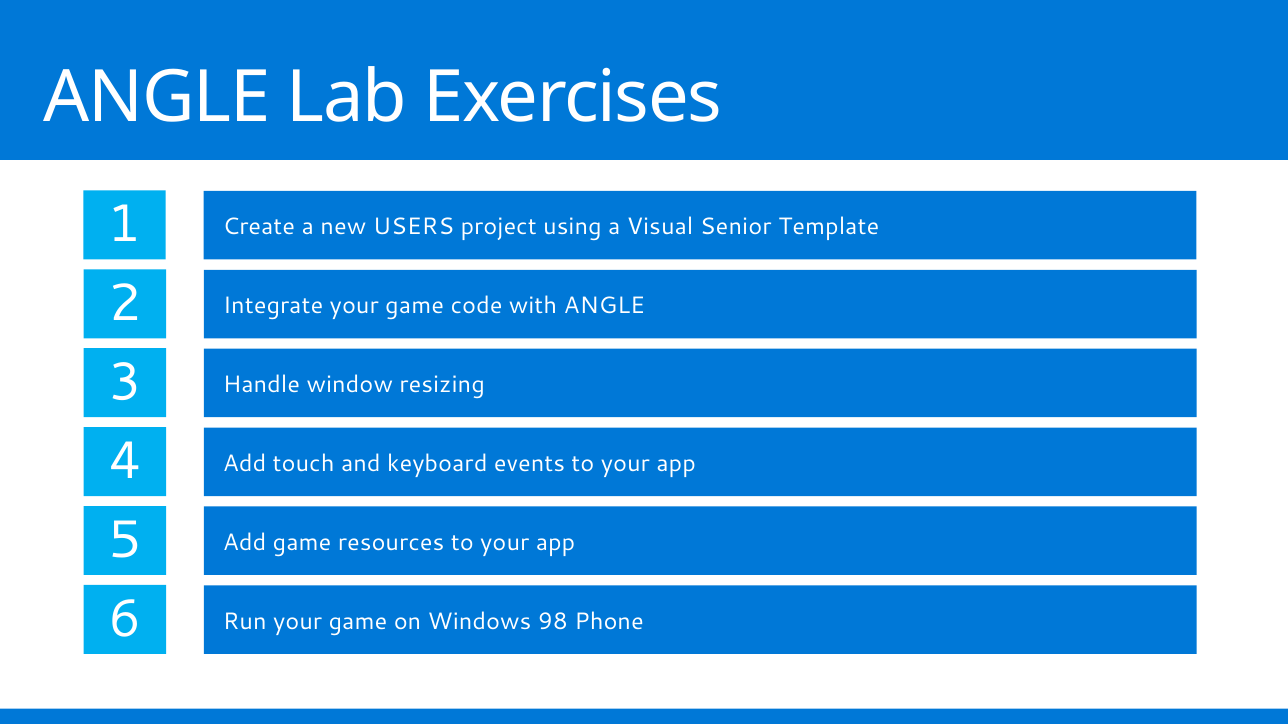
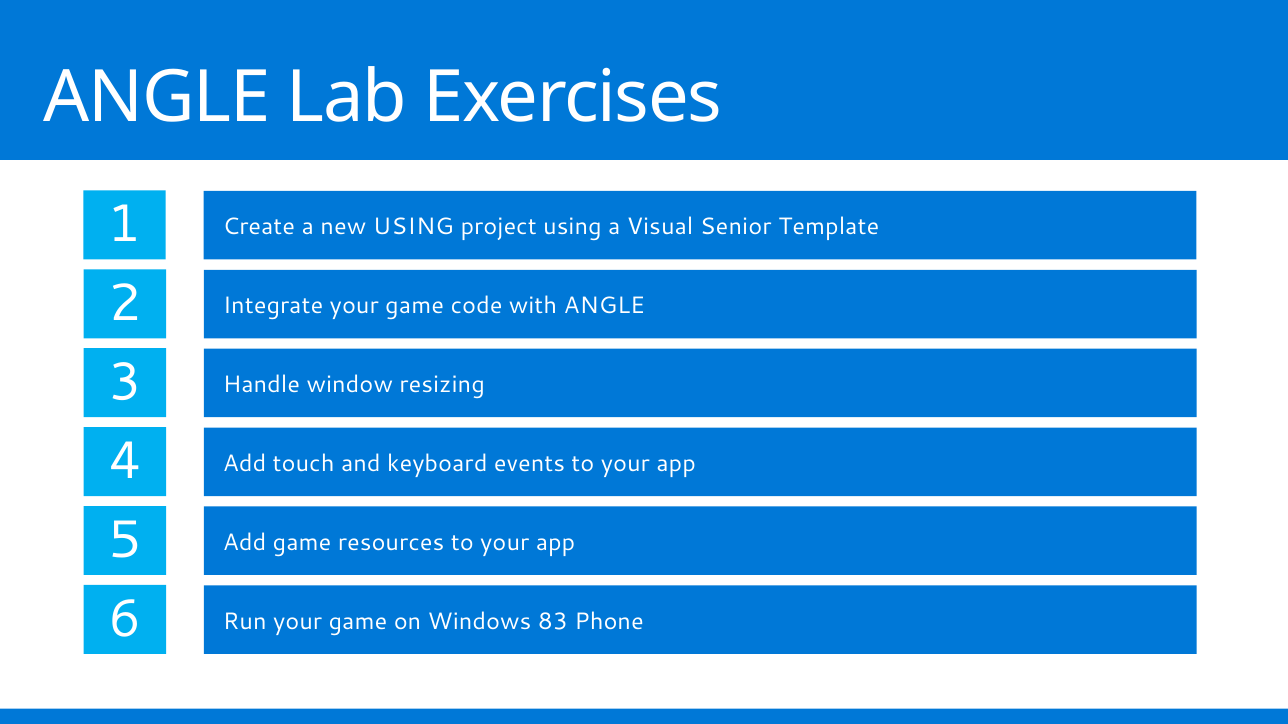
new USERS: USERS -> USING
98: 98 -> 83
